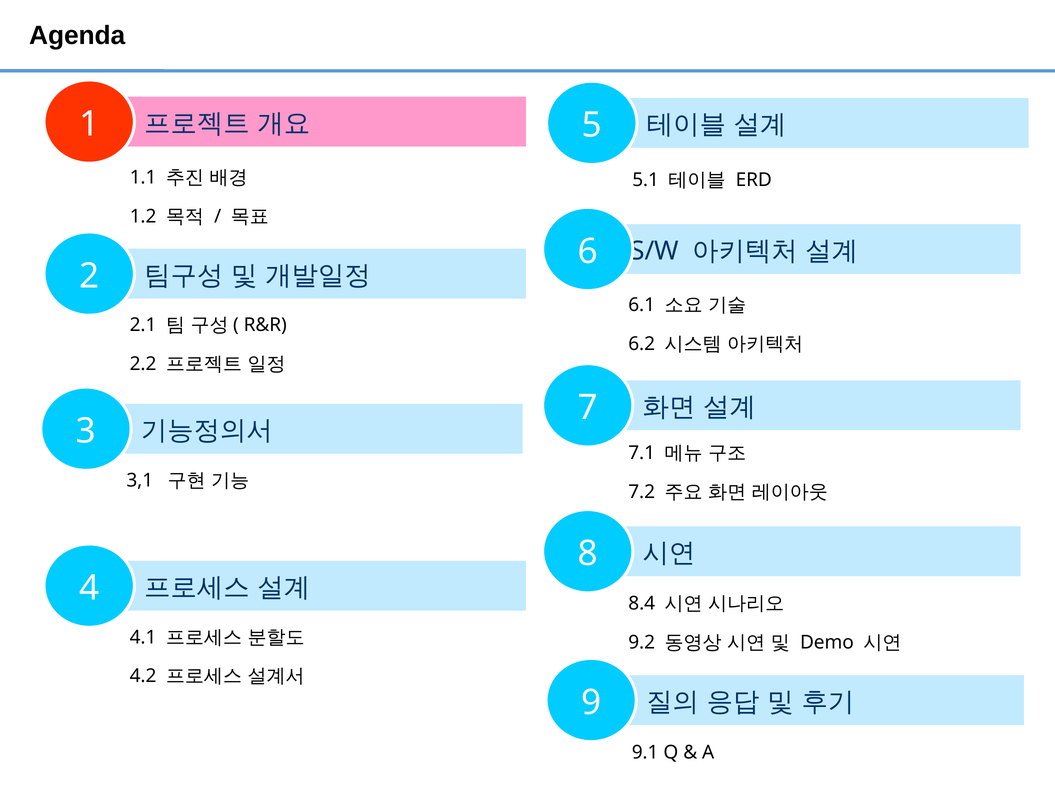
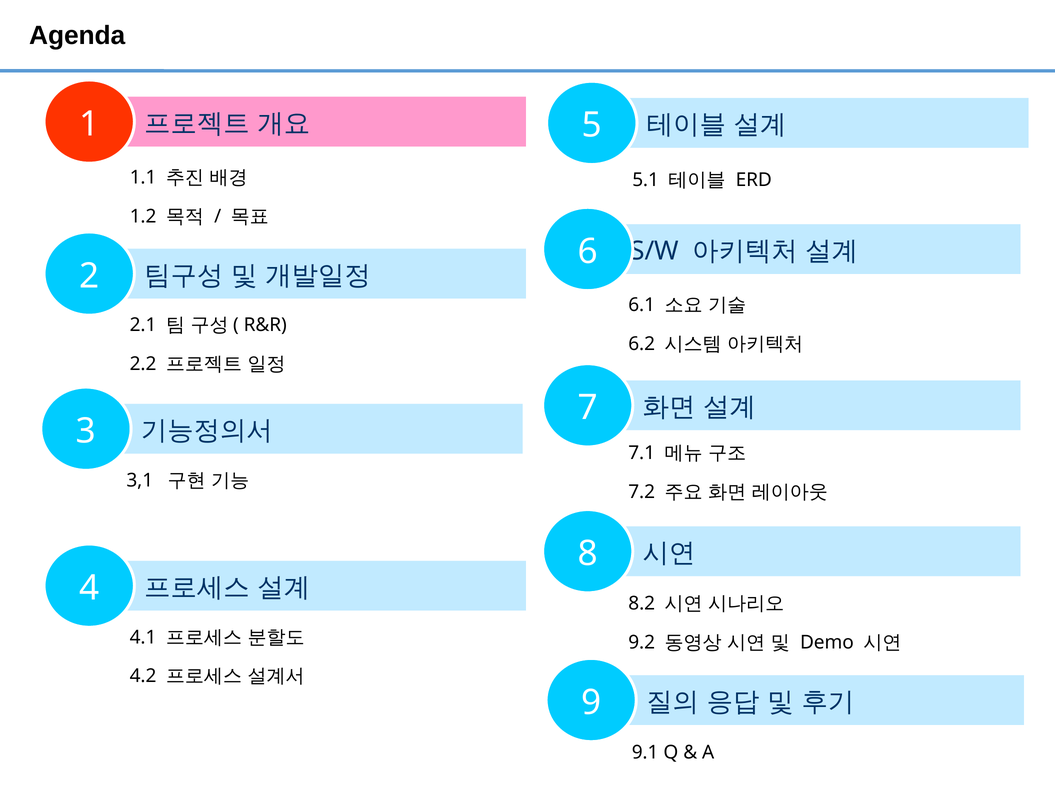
8.4: 8.4 -> 8.2
